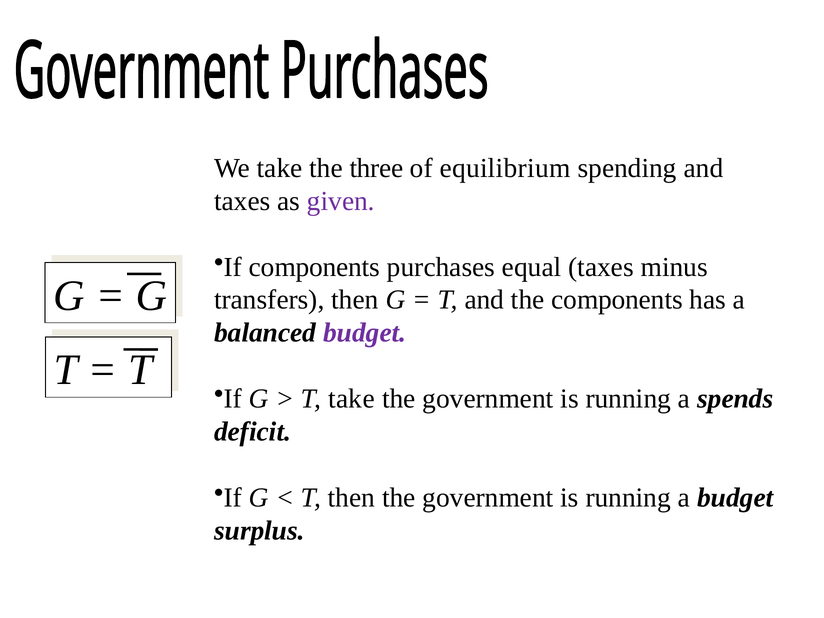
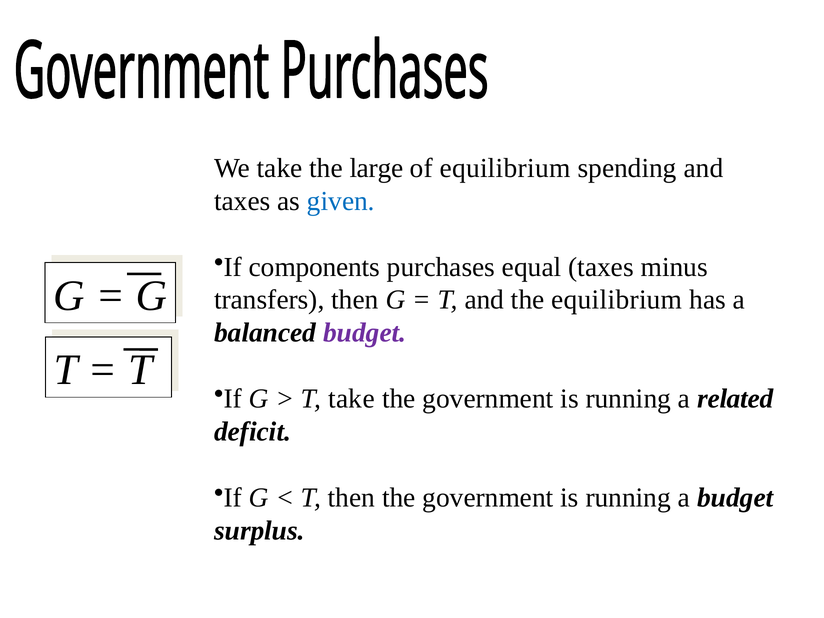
three: three -> large
given colour: purple -> blue
the components: components -> equilibrium
spends: spends -> related
